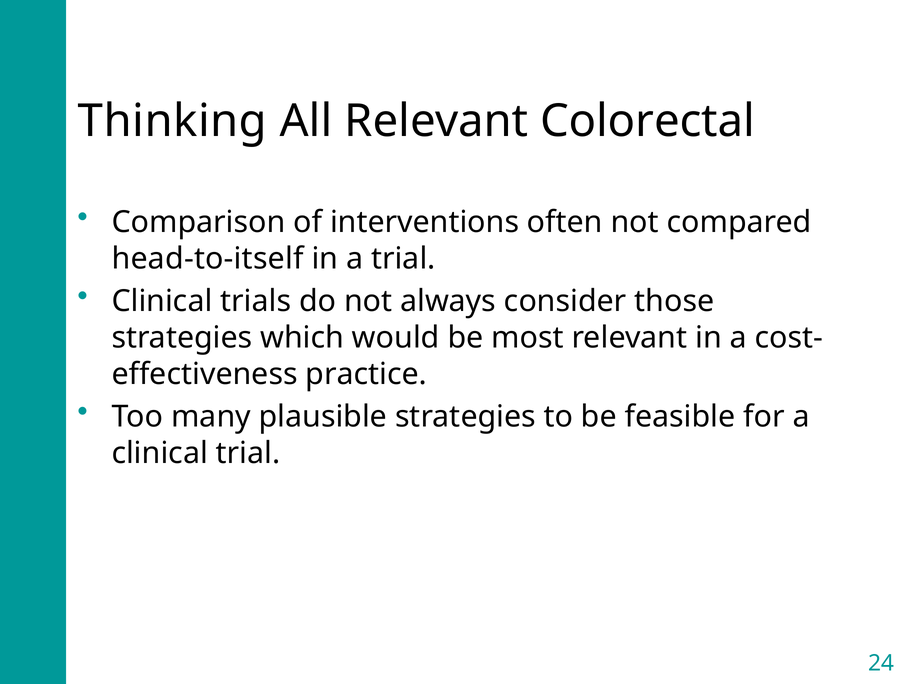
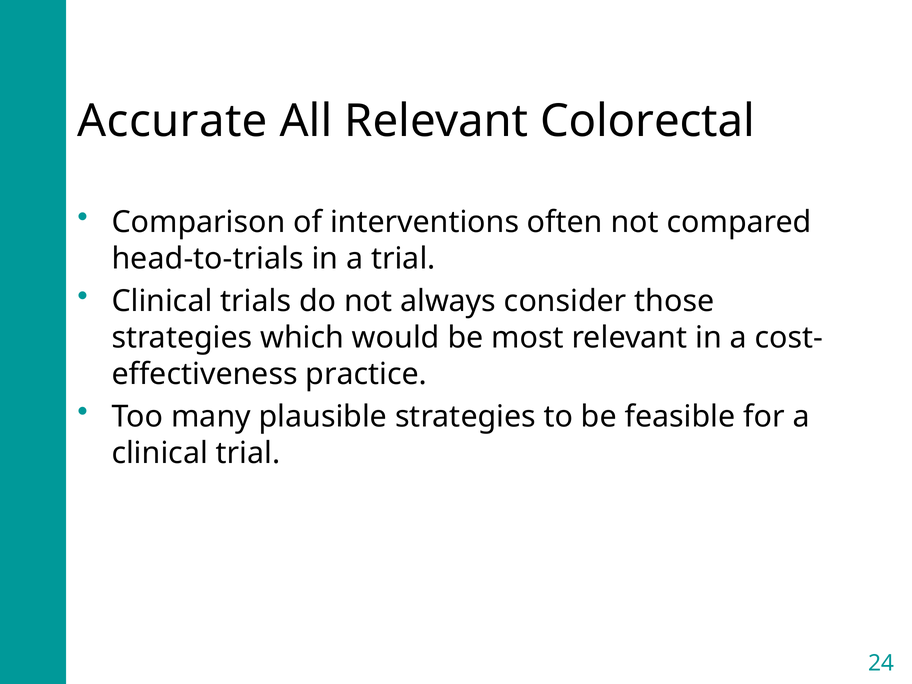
Thinking: Thinking -> Accurate
head-to-itself: head-to-itself -> head-to-trials
